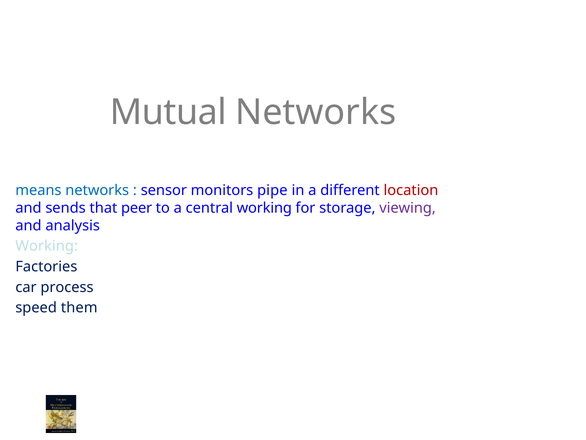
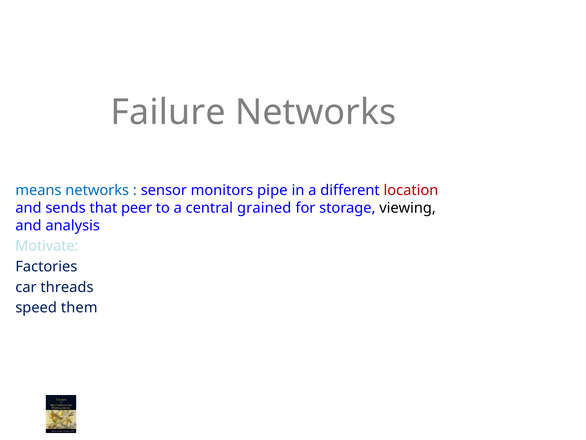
Mutual: Mutual -> Failure
central working: working -> grained
viewing colour: purple -> black
Working at (47, 246): Working -> Motivate
process: process -> threads
